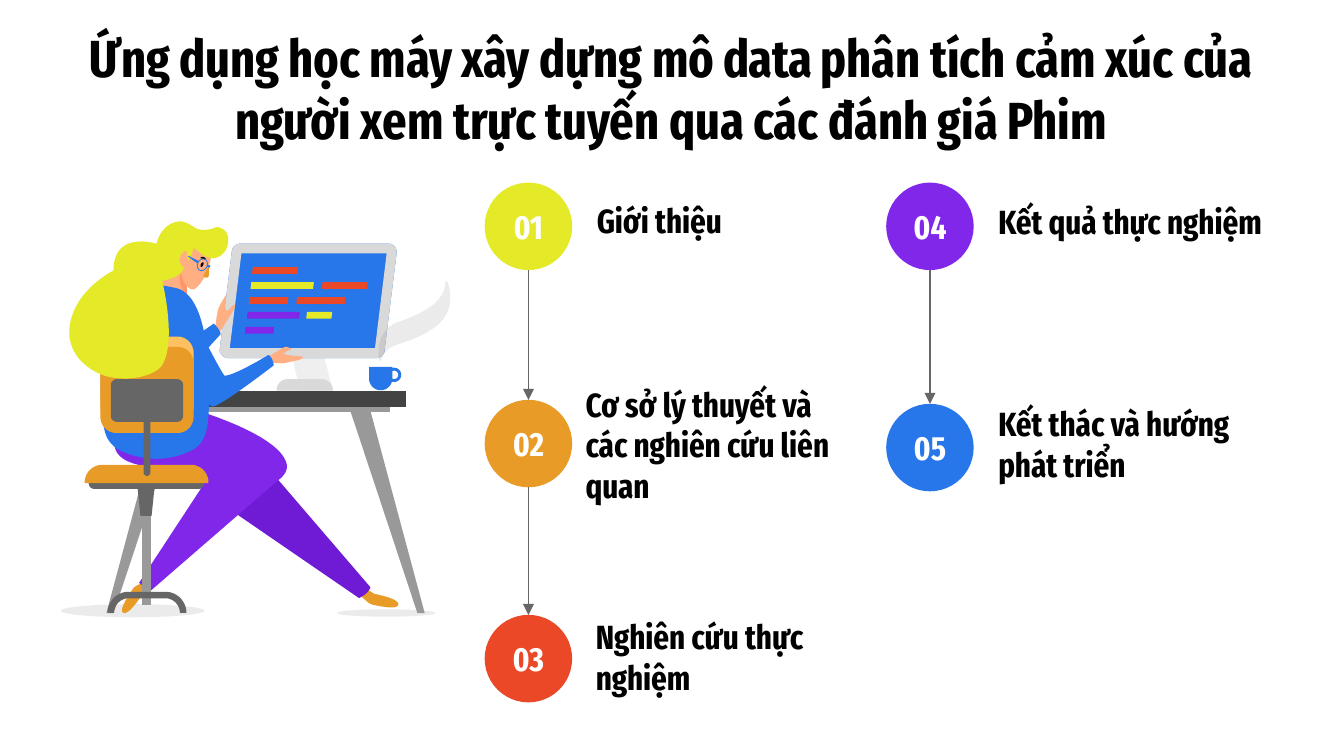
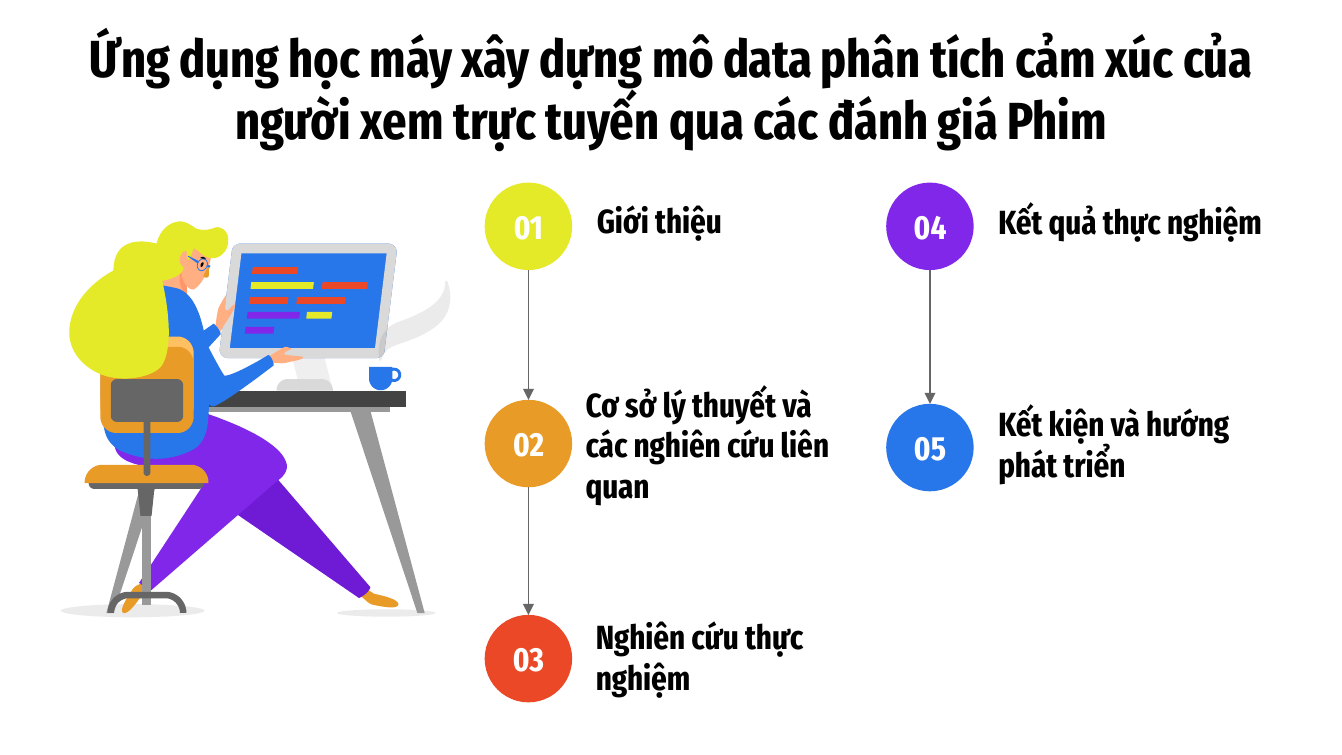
thác: thác -> kiện
